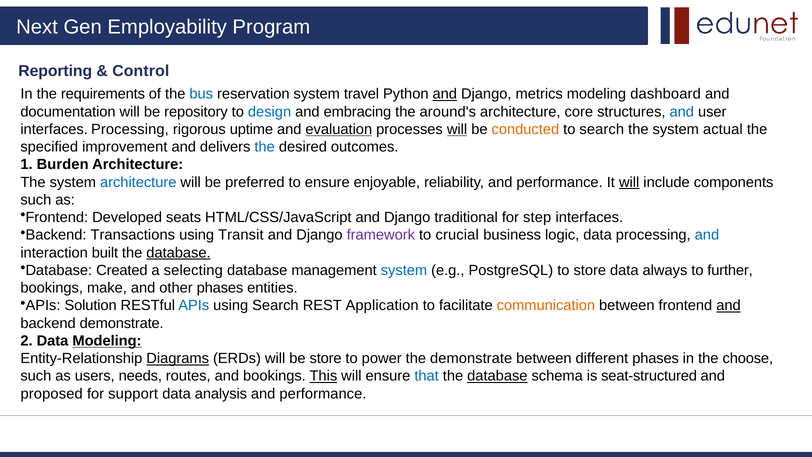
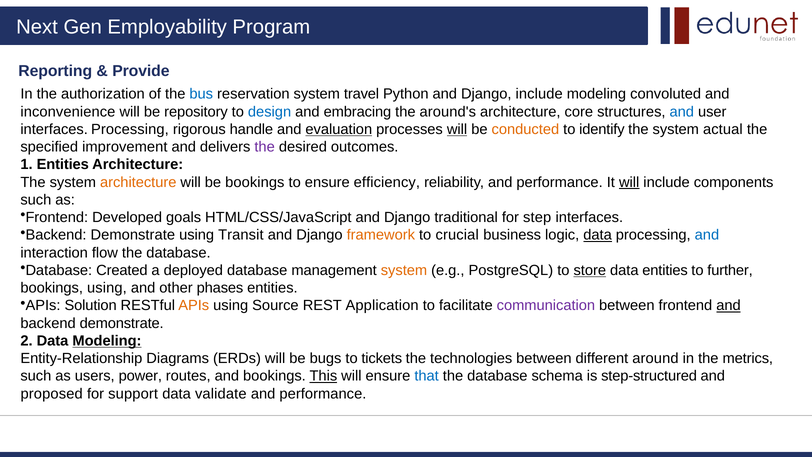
Control: Control -> Provide
requirements: requirements -> authorization
and at (445, 94) underline: present -> none
Django metrics: metrics -> include
dashboard: dashboard -> convoluted
documentation: documentation -> inconvenience
uptime: uptime -> handle
to search: search -> identify
the at (265, 147) colour: blue -> purple
1 Burden: Burden -> Entities
architecture at (138, 182) colour: blue -> orange
be preferred: preferred -> bookings
enjoyable: enjoyable -> efficiency
seats: seats -> goals
Transactions at (133, 235): Transactions -> Demonstrate
framework colour: purple -> orange
data at (598, 235) underline: none -> present
built: built -> flow
database at (178, 253) underline: present -> none
selecting: selecting -> deployed
system at (404, 270) colour: blue -> orange
store at (590, 270) underline: none -> present
data always: always -> entities
bookings make: make -> using
APIs at (194, 305) colour: blue -> orange
using Search: Search -> Source
communication colour: orange -> purple
Diagrams underline: present -> none
be store: store -> bugs
power: power -> tickets
the demonstrate: demonstrate -> technologies
different phases: phases -> around
choose: choose -> metrics
needs: needs -> power
database at (497, 376) underline: present -> none
seat-structured: seat-structured -> step-structured
analysis: analysis -> validate
